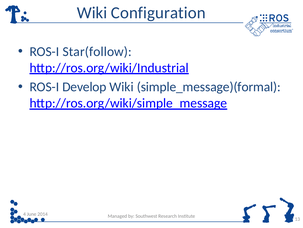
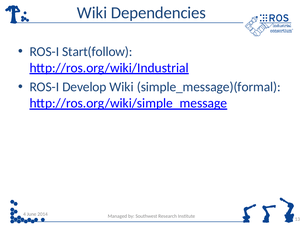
Configuration: Configuration -> Dependencies
Star(follow: Star(follow -> Start(follow
